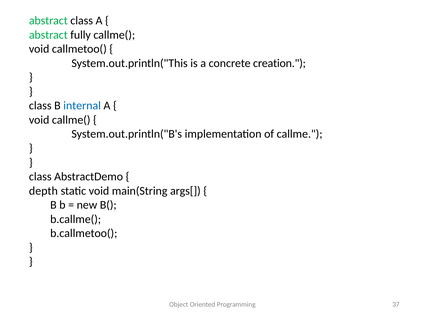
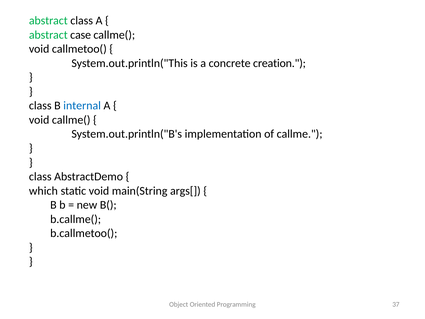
fully: fully -> case
depth: depth -> which
